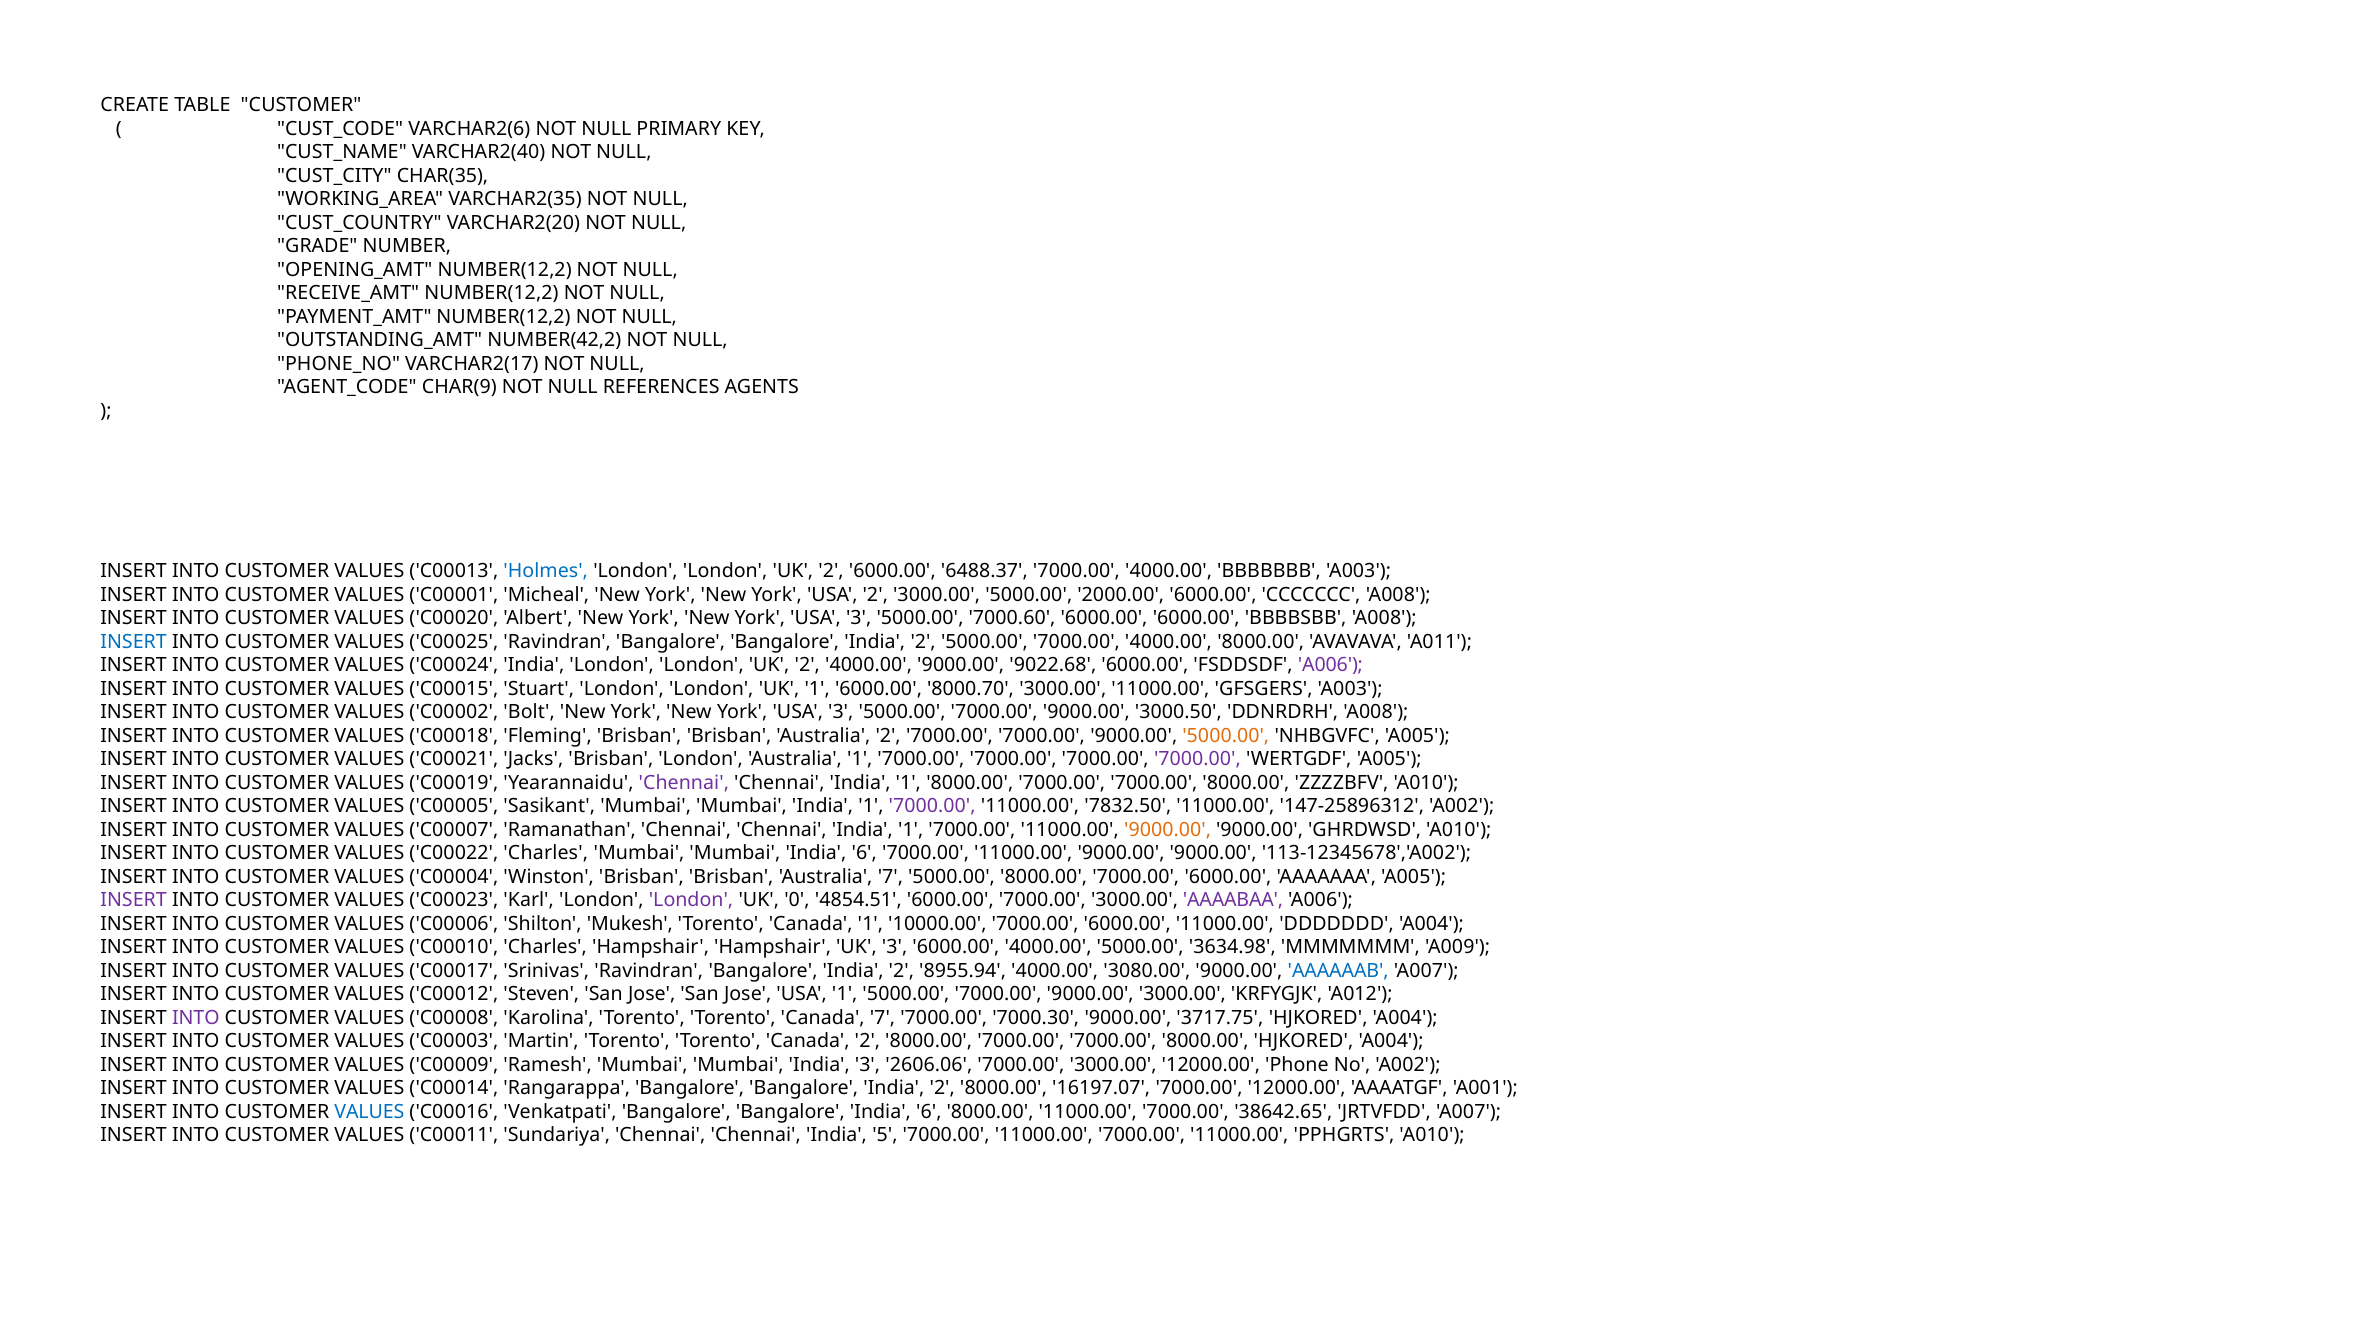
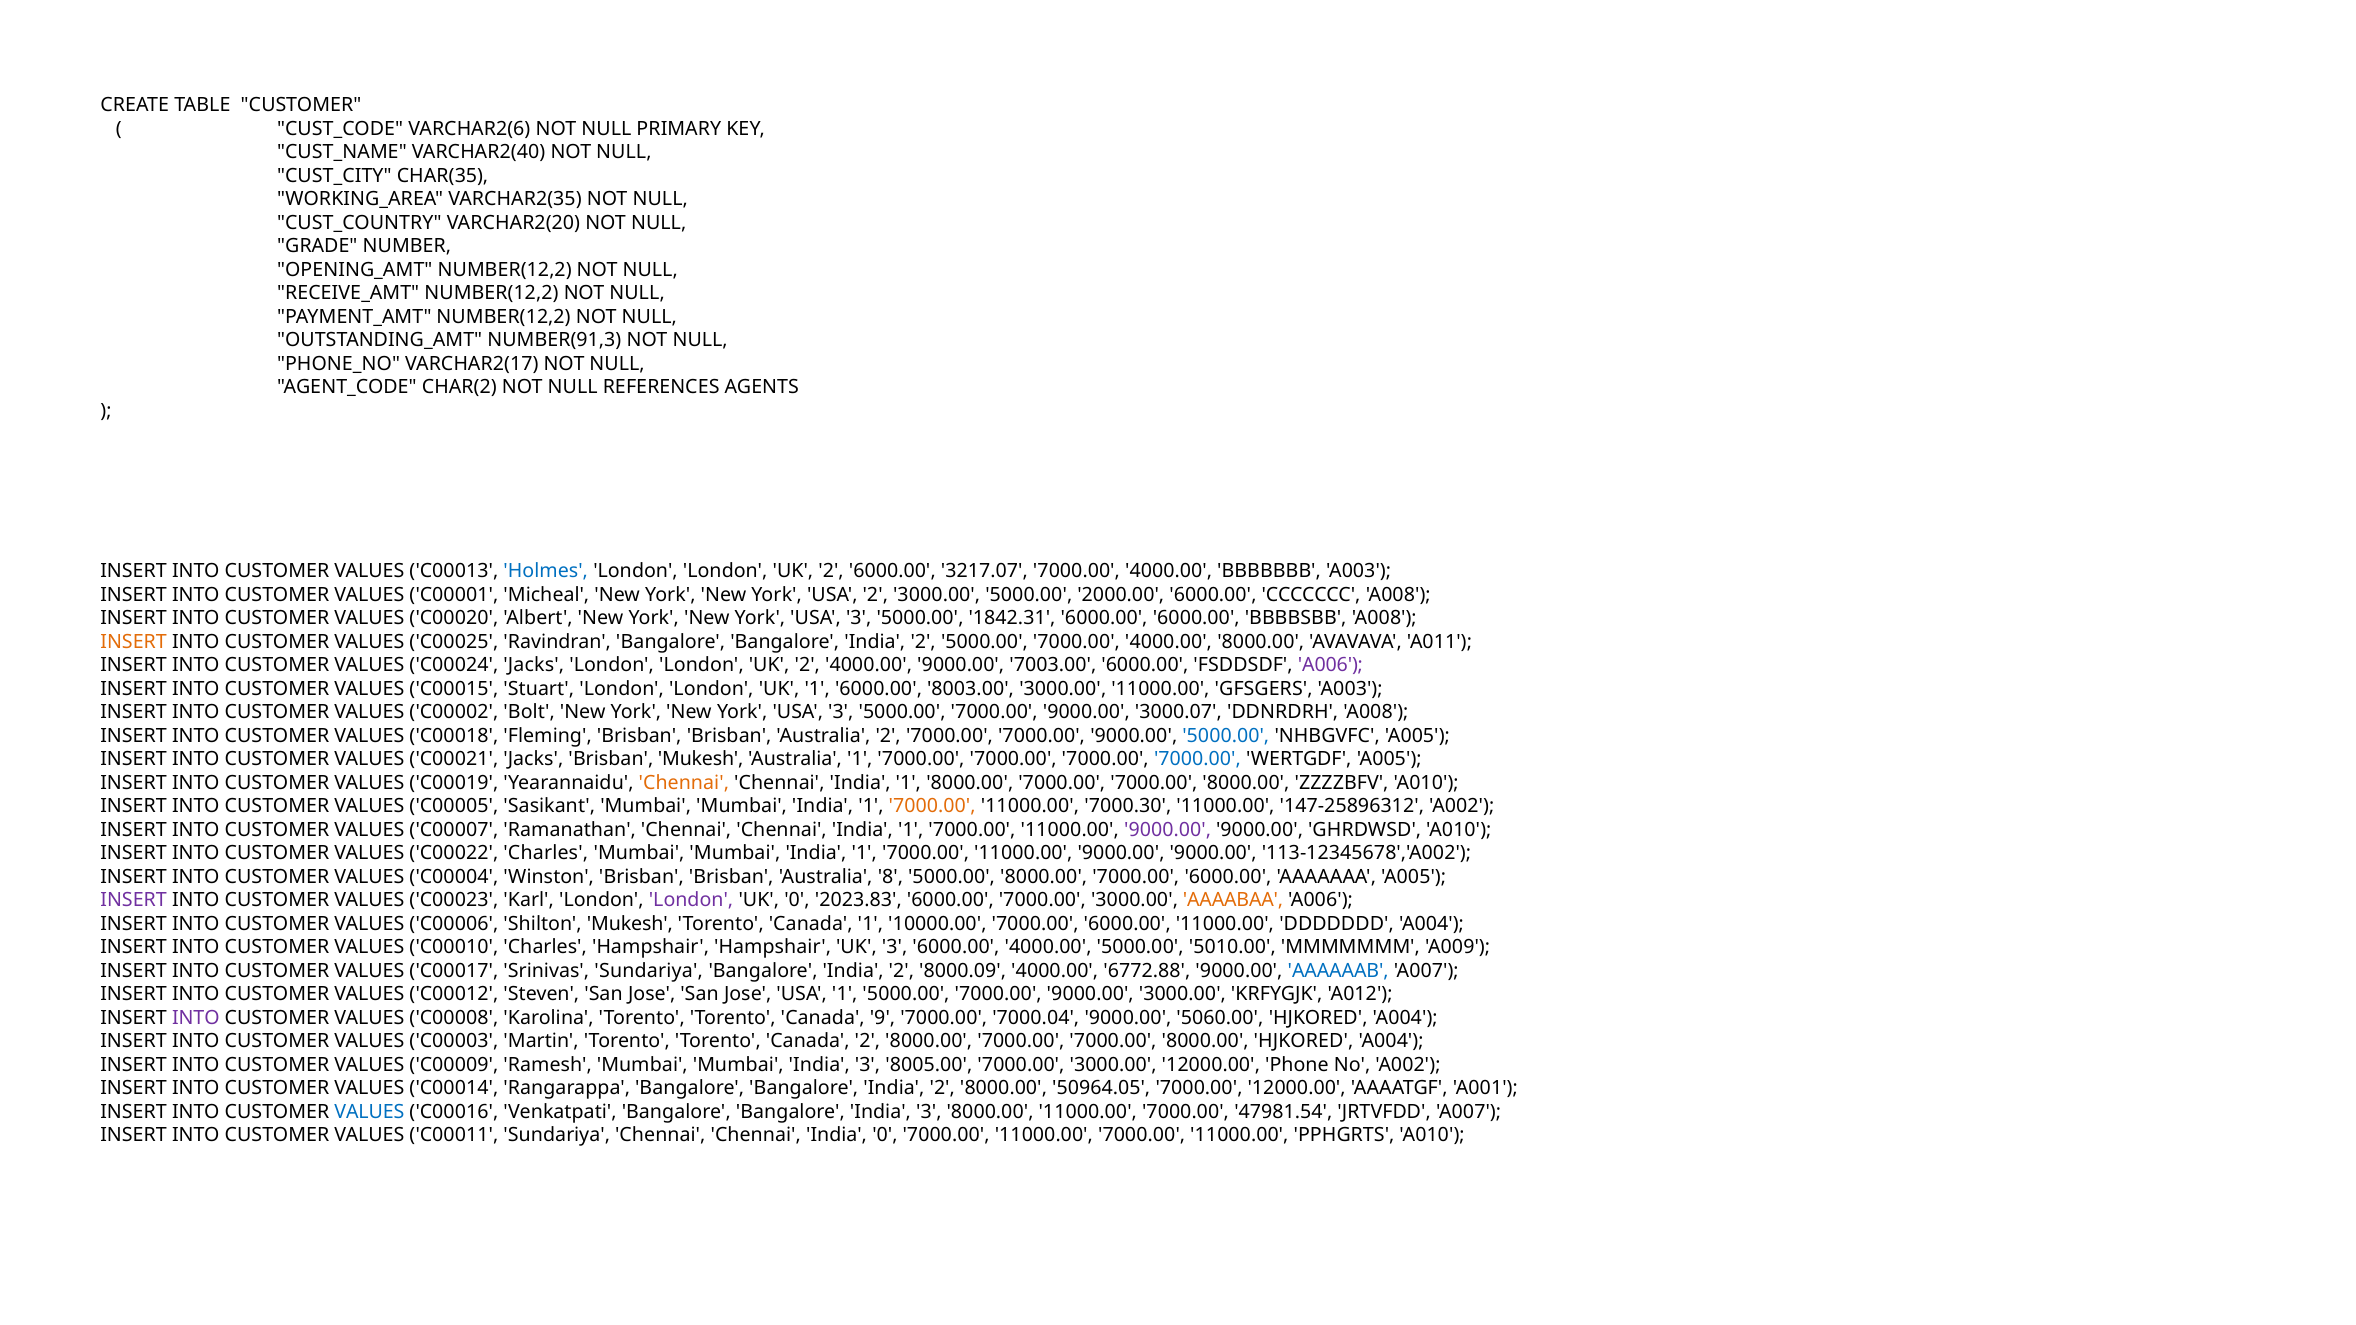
NUMBER(42,2: NUMBER(42,2 -> NUMBER(91,3
CHAR(9: CHAR(9 -> CHAR(2
6488.37: 6488.37 -> 3217.07
7000.60: 7000.60 -> 1842.31
INSERT at (134, 642) colour: blue -> orange
C00024 India: India -> Jacks
9022.68: 9022.68 -> 7003.00
8000.70: 8000.70 -> 8003.00
3000.50: 3000.50 -> 3000.07
5000.00 at (1226, 736) colour: orange -> blue
Brisban London: London -> Mukesh
7000.00 at (1197, 759) colour: purple -> blue
Chennai at (684, 783) colour: purple -> orange
7000.00 at (932, 806) colour: purple -> orange
7832.50: 7832.50 -> 7000.30
9000.00 at (1168, 830) colour: orange -> purple
6 at (864, 853): 6 -> 1
Australia 7: 7 -> 8
4854.51: 4854.51 -> 2023.83
AAAABAA colour: purple -> orange
3634.98: 3634.98 -> 5010.00
Srinivas Ravindran: Ravindran -> Sundariya
8955.94: 8955.94 -> 8000.09
3080.00: 3080.00 -> 6772.88
Canada 7: 7 -> 9
7000.30: 7000.30 -> 7000.04
3717.75: 3717.75 -> 5060.00
2606.06: 2606.06 -> 8005.00
16197.07: 16197.07 -> 50964.05
Bangalore India 6: 6 -> 3
38642.65: 38642.65 -> 47981.54
India 5: 5 -> 0
